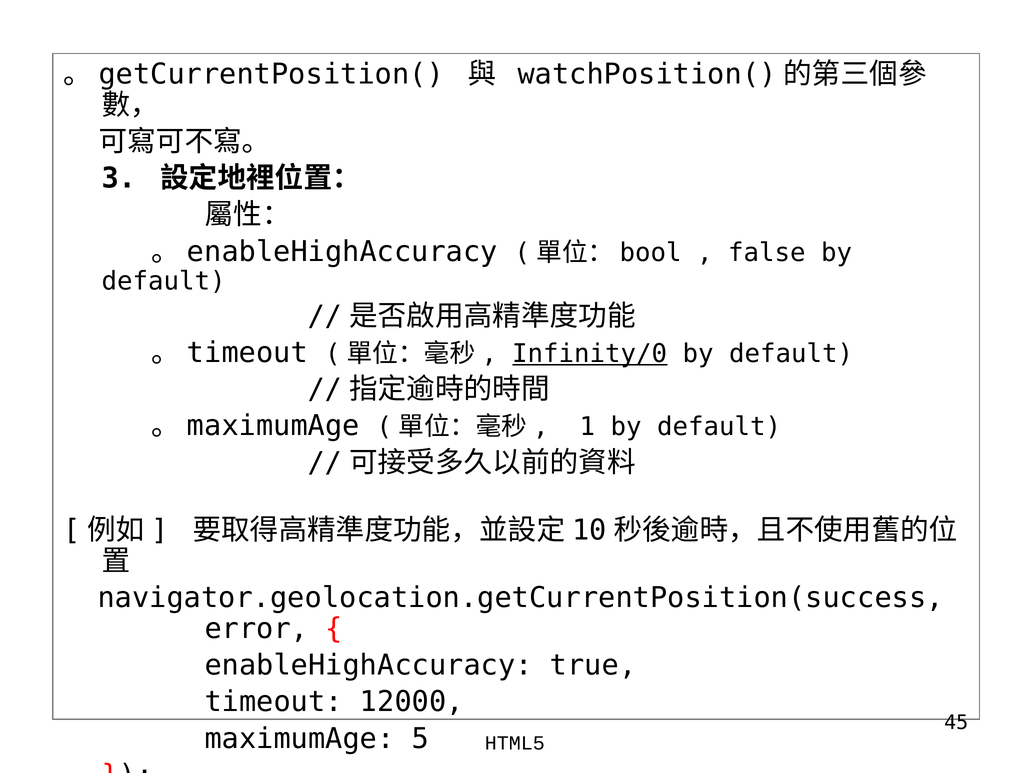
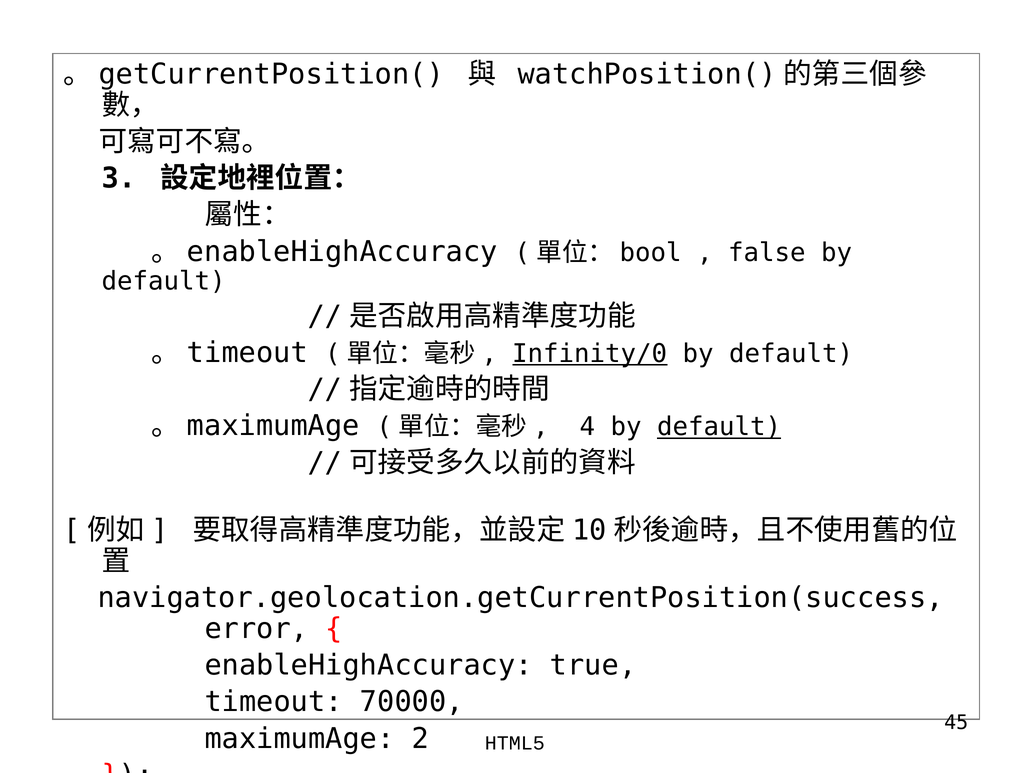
1: 1 -> 4
default at (719, 427) underline: none -> present
12000: 12000 -> 70000
5: 5 -> 2
